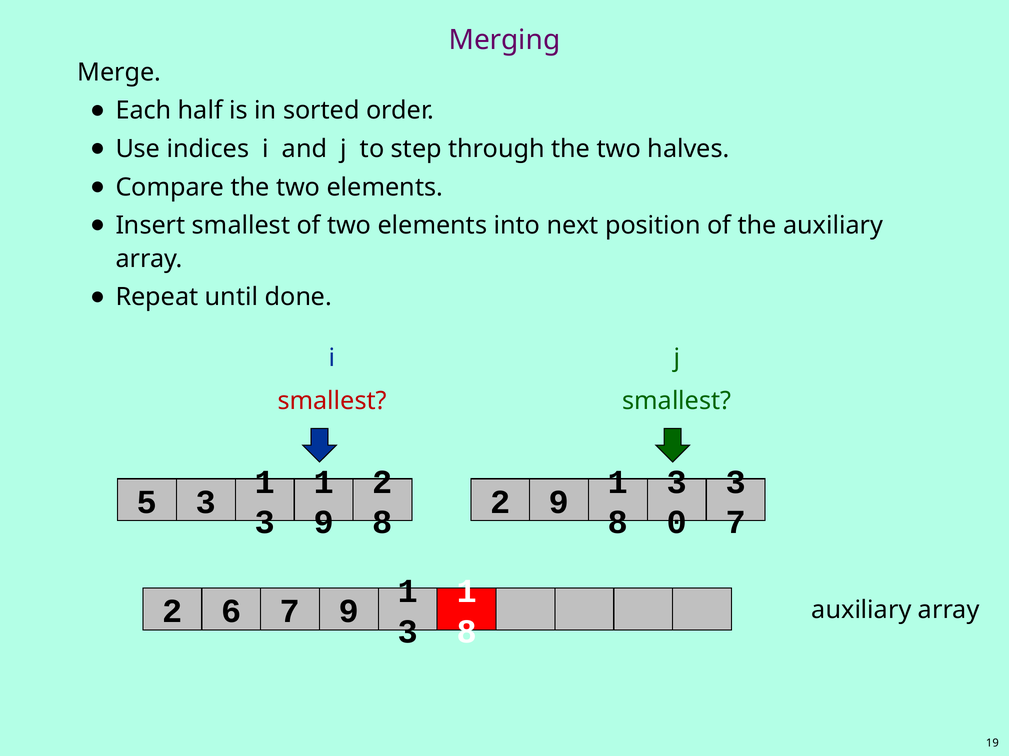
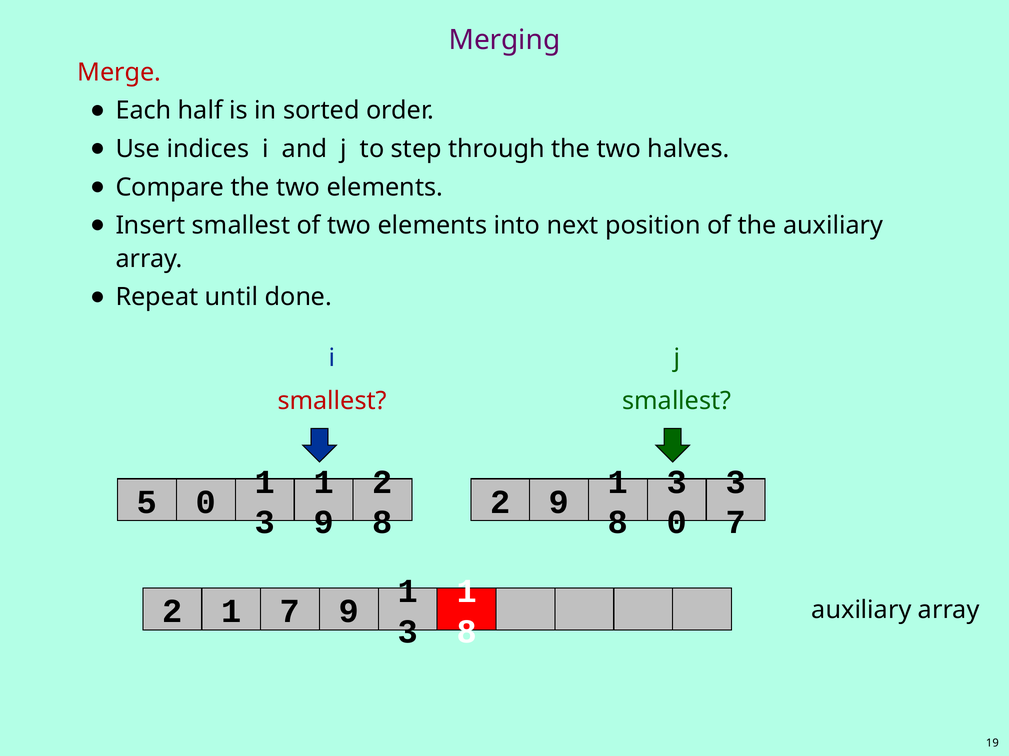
Merge colour: black -> red
5 3: 3 -> 0
2 6: 6 -> 1
